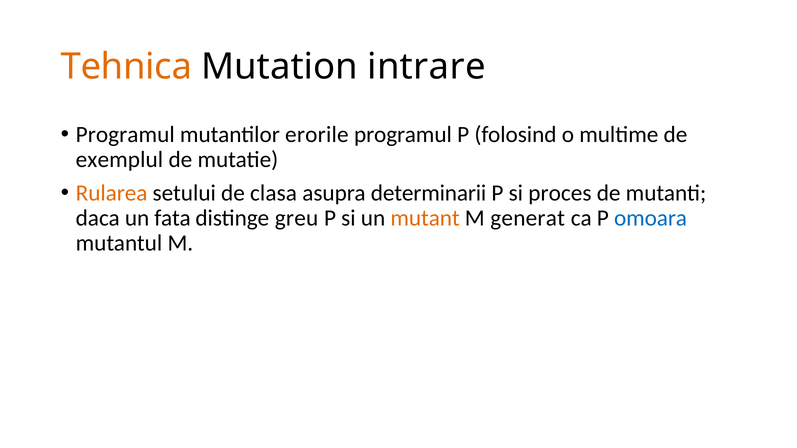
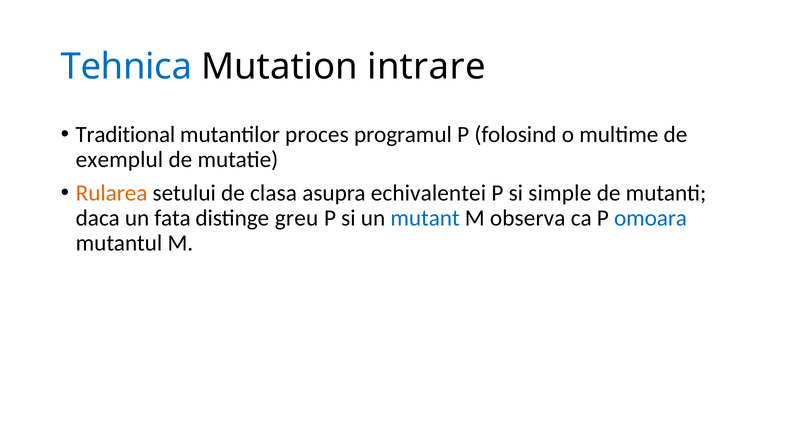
Tehnica colour: orange -> blue
Programul at (125, 135): Programul -> Traditional
erorile: erorile -> proces
determinarii: determinarii -> echivalentei
proces: proces -> simple
mutant colour: orange -> blue
generat: generat -> observa
